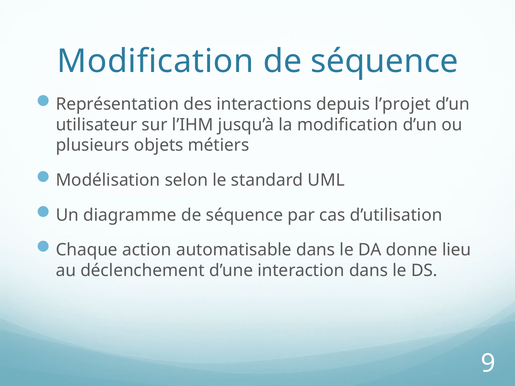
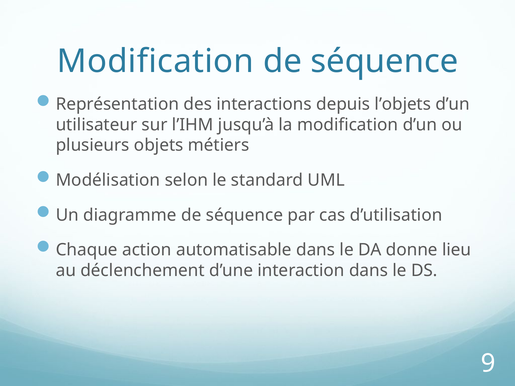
l’projet: l’projet -> l’objets
